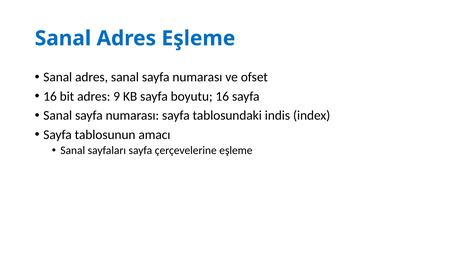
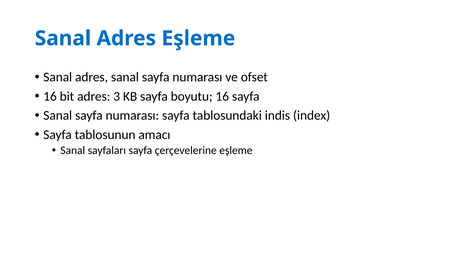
9: 9 -> 3
